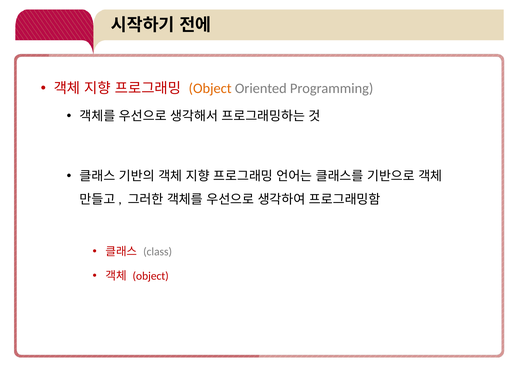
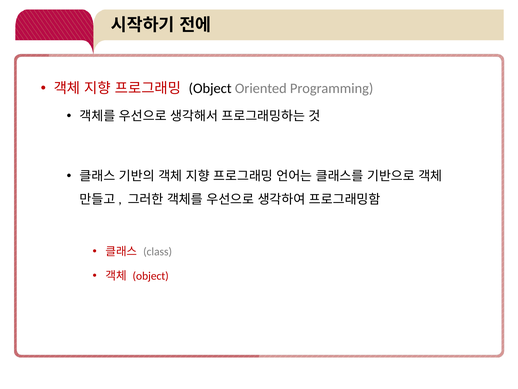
Object at (210, 88) colour: orange -> black
